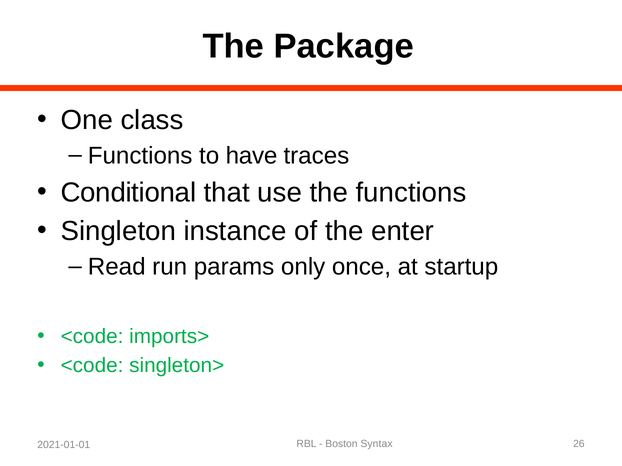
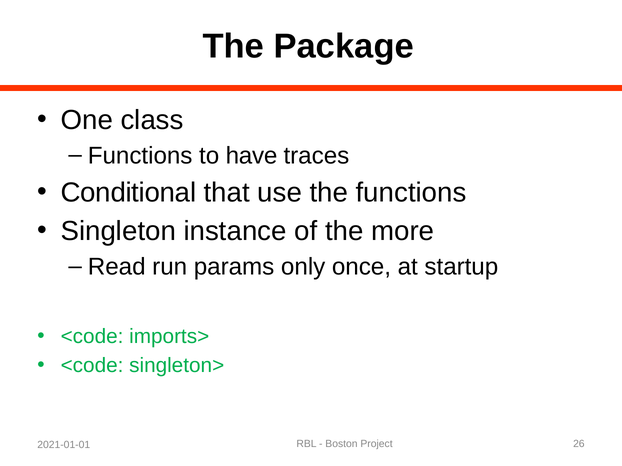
enter: enter -> more
Syntax: Syntax -> Project
